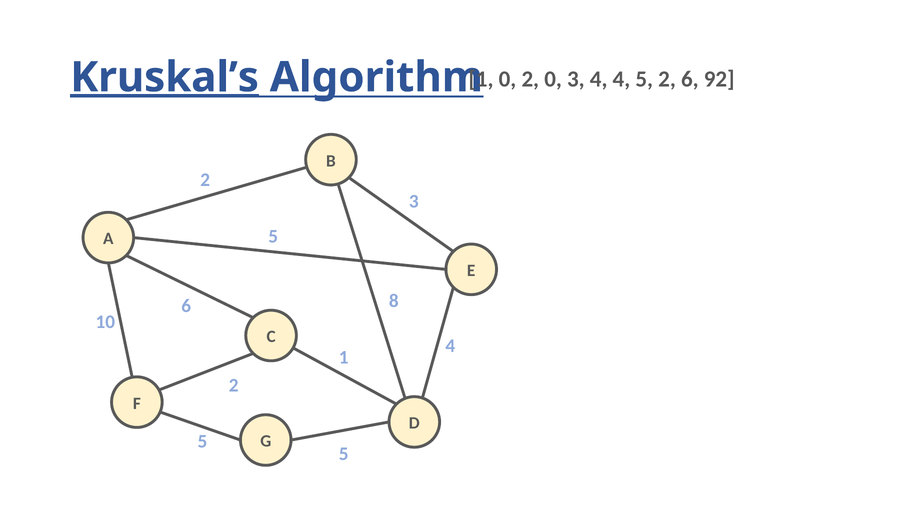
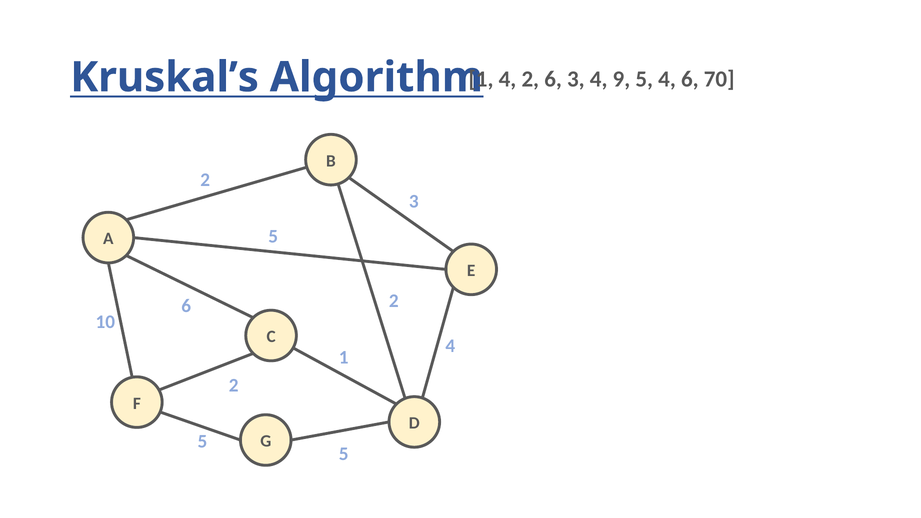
0 at (507, 79): 0 -> 4
2 0: 0 -> 6
4 4: 4 -> 9
5 2: 2 -> 4
92: 92 -> 70
Kruskal’s underline: present -> none
6 8: 8 -> 2
